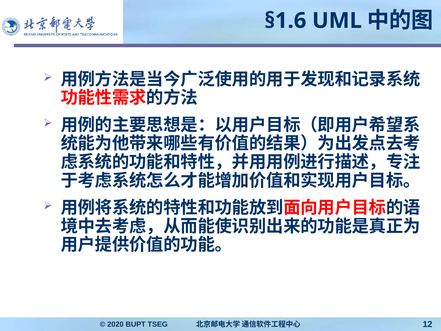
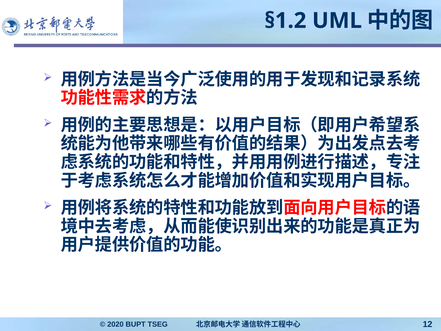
§1.6: §1.6 -> §1.2
